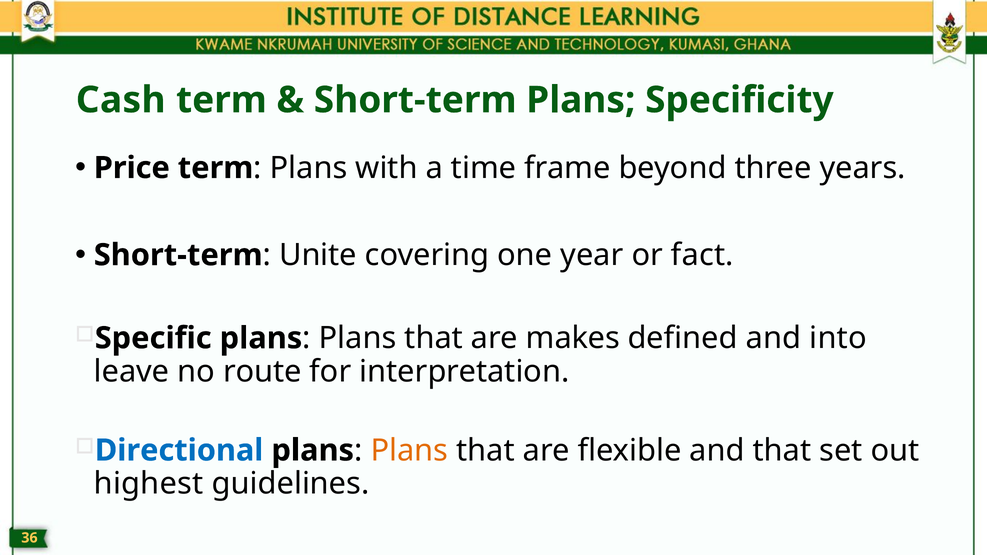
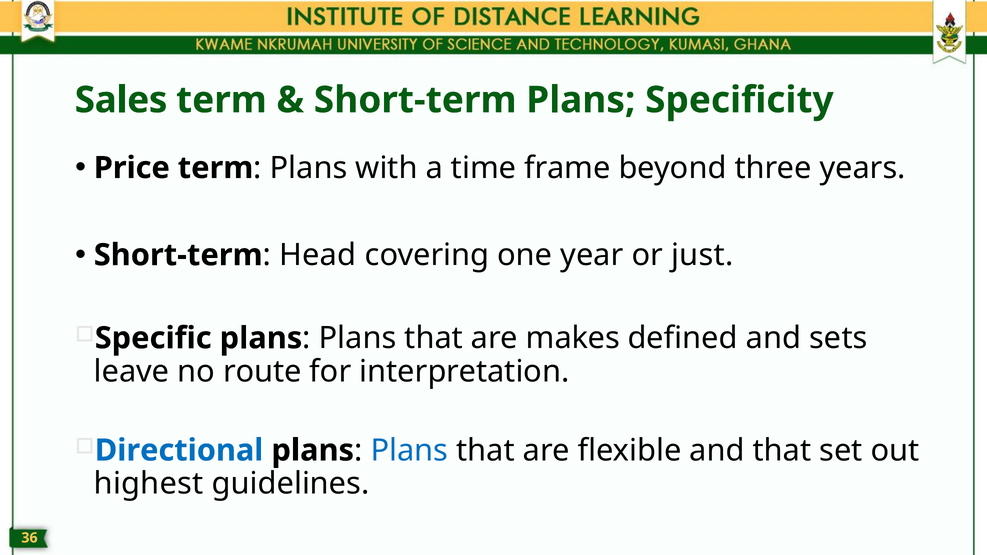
Cash: Cash -> Sales
Unite: Unite -> Head
fact: fact -> just
into: into -> sets
Plans at (409, 451) colour: orange -> blue
